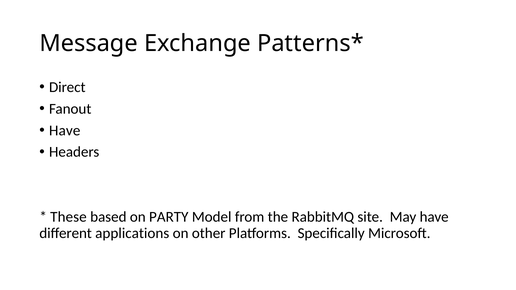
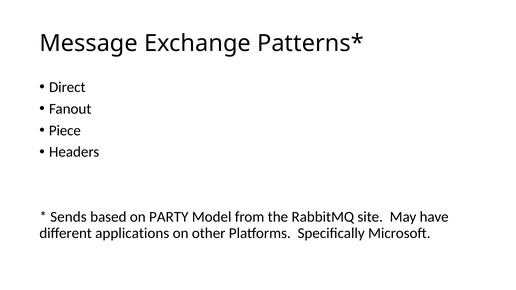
Have at (65, 131): Have -> Piece
These: These -> Sends
